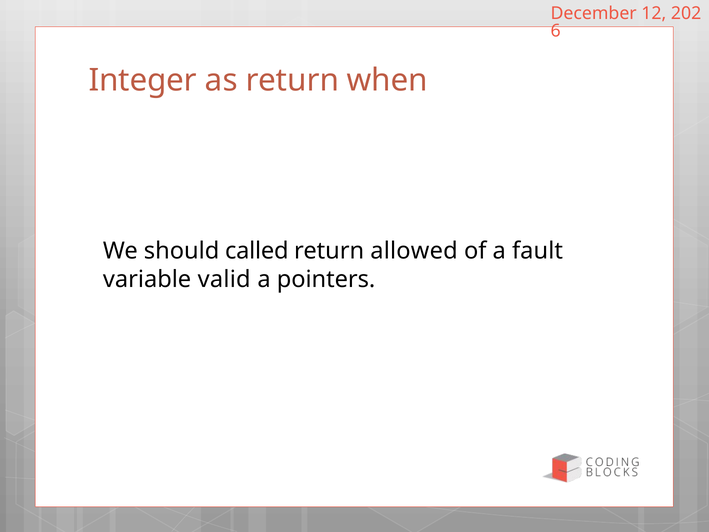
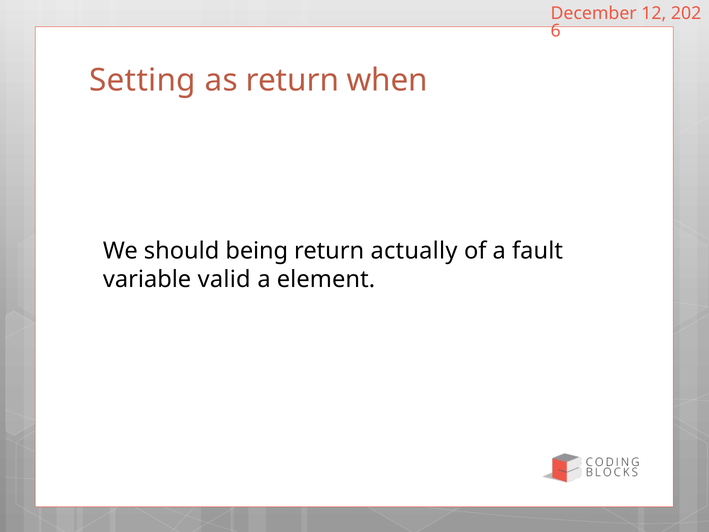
Integer: Integer -> Setting
called: called -> being
allowed: allowed -> actually
pointers: pointers -> element
